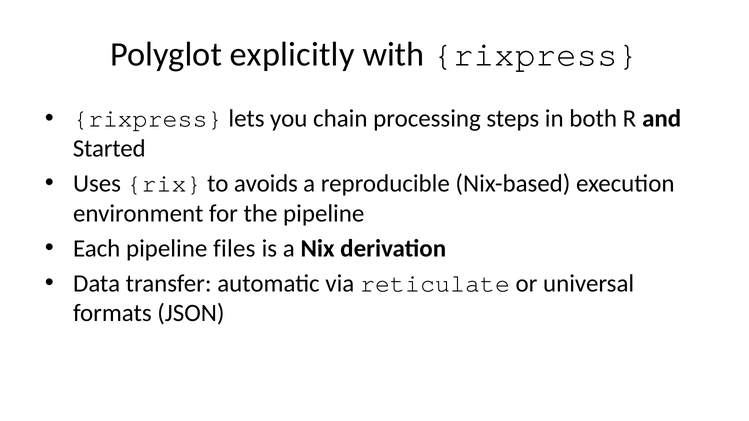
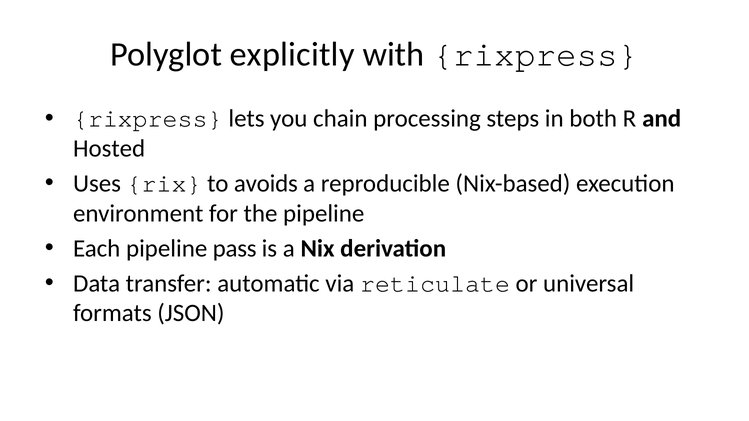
Started: Started -> Hosted
files: files -> pass
